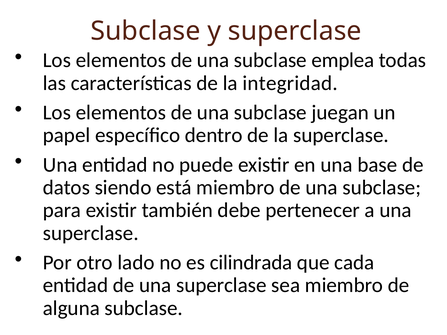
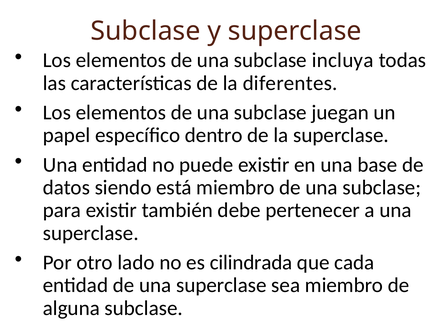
emplea: emplea -> incluya
integridad: integridad -> diferentes
